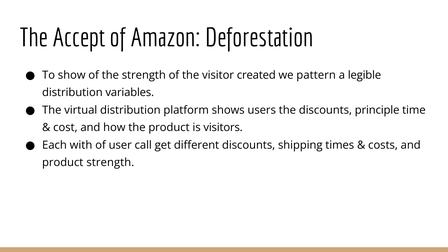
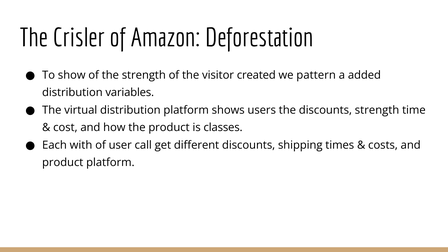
Accept: Accept -> Crisler
legible: legible -> added
discounts principle: principle -> strength
visitors: visitors -> classes
product strength: strength -> platform
